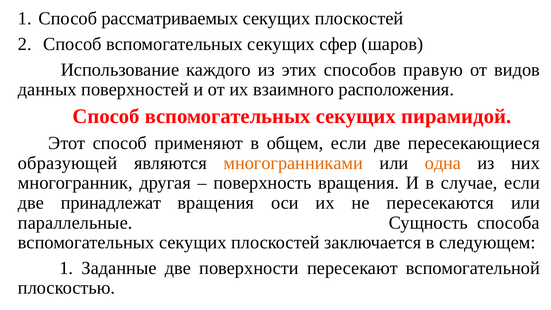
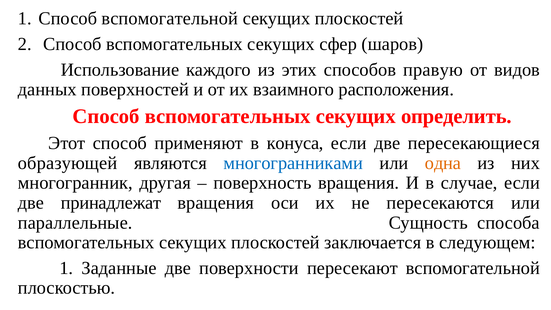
Способ рассматриваемых: рассматриваемых -> вспомогательной
пирамидой: пирамидой -> определить
общем: общем -> конуса
многогранниками colour: orange -> blue
